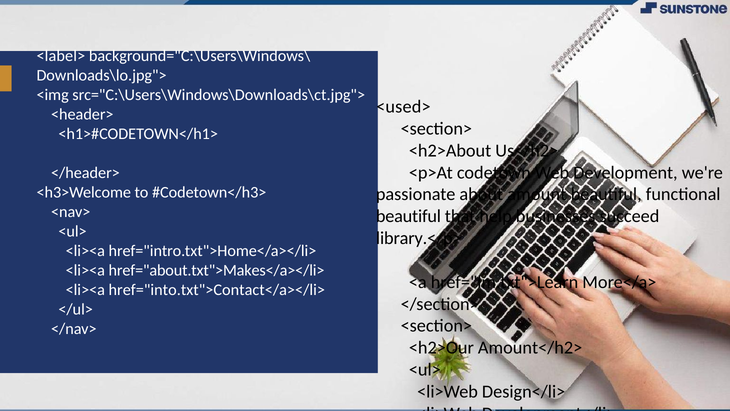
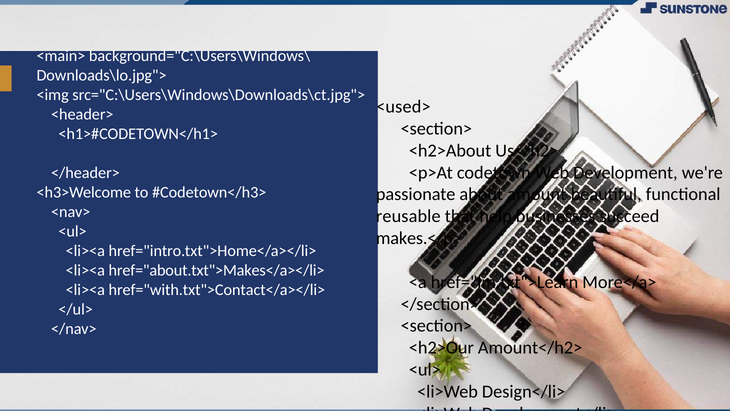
<label>: <label> -> <main>
beautiful at (408, 216): beautiful -> reusable
library.</p>: library.</p> -> makes.</p>
href="into.txt">Contact</a></li>: href="into.txt">Contact</a></li> -> href="with.txt">Contact</a></li>
